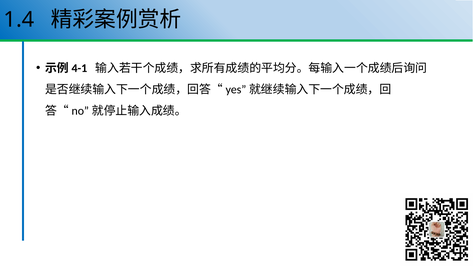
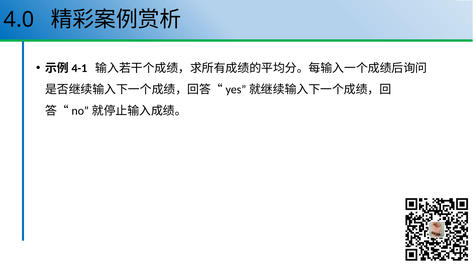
1.4: 1.4 -> 4.0
